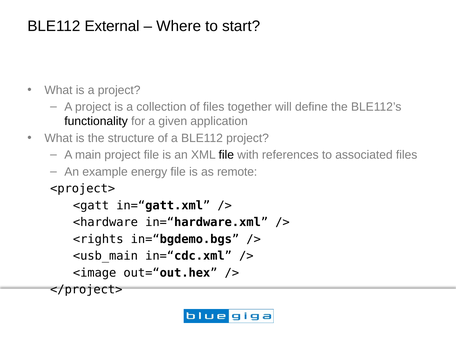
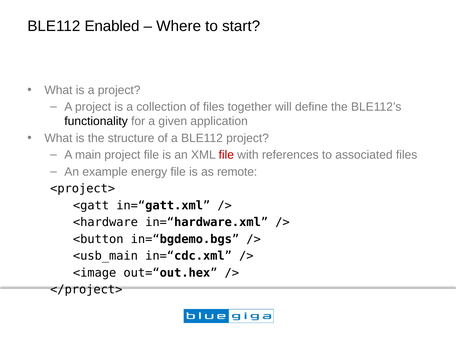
External: External -> Enabled
file at (226, 155) colour: black -> red
<rights: <rights -> <button
